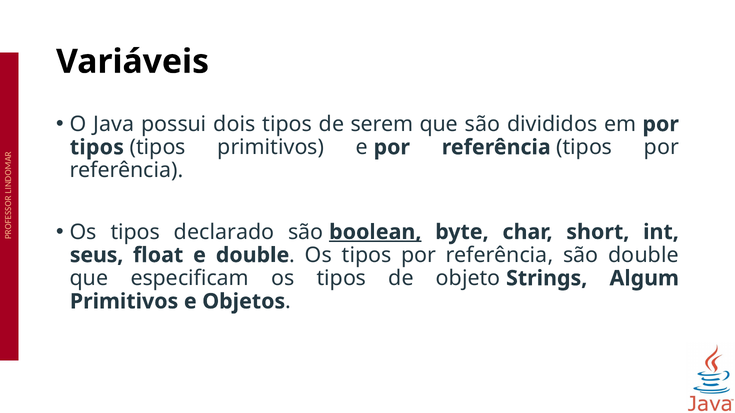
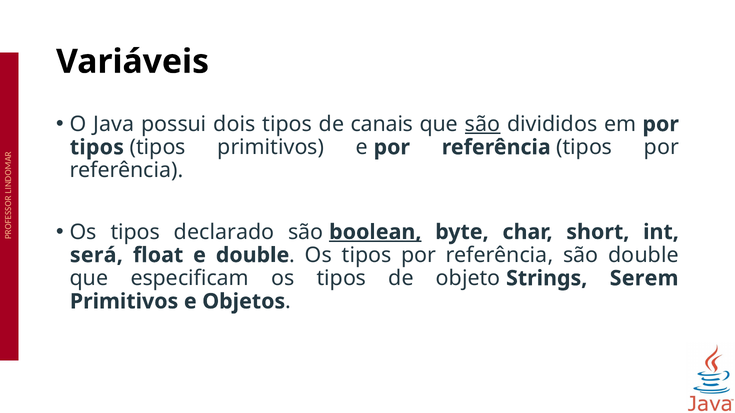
serem: serem -> canais
são at (483, 124) underline: none -> present
seus: seus -> será
Algum: Algum -> Serem
